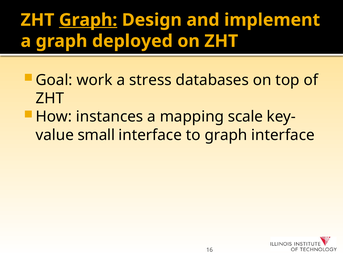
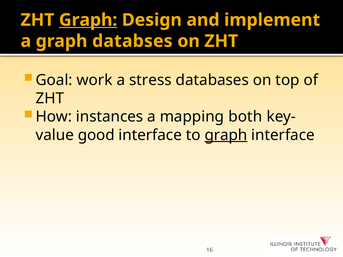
deployed: deployed -> databses
scale: scale -> both
small: small -> good
graph at (226, 135) underline: none -> present
